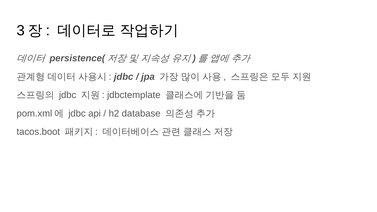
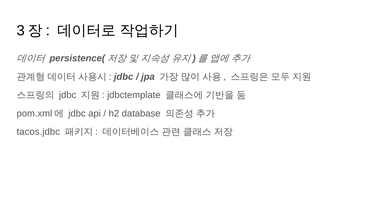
tacos.boot: tacos.boot -> tacos.jdbc
